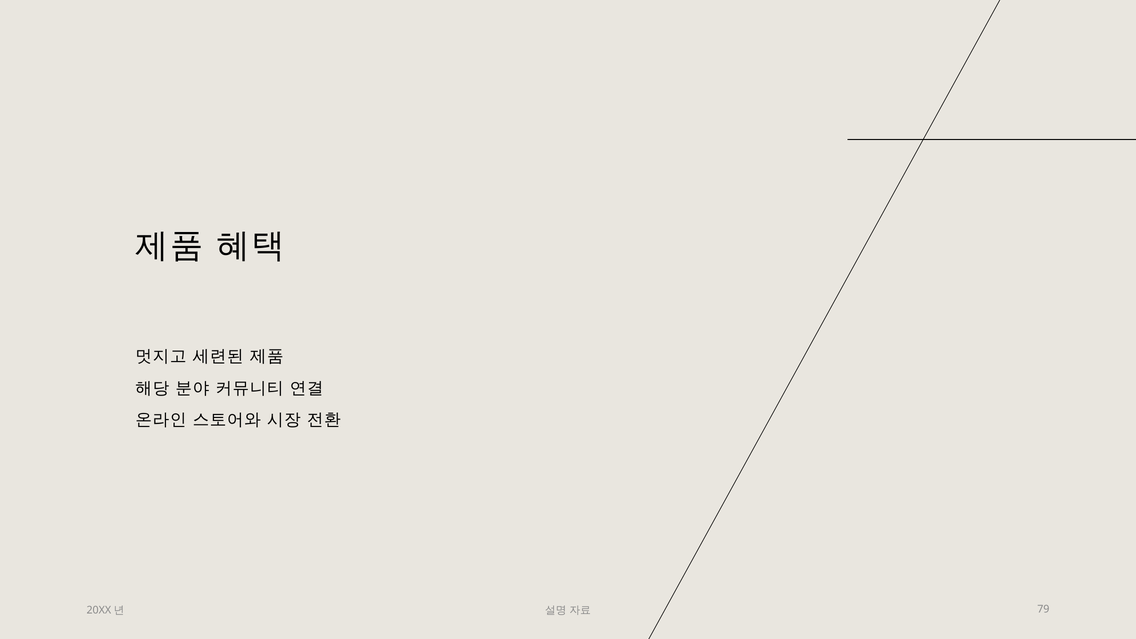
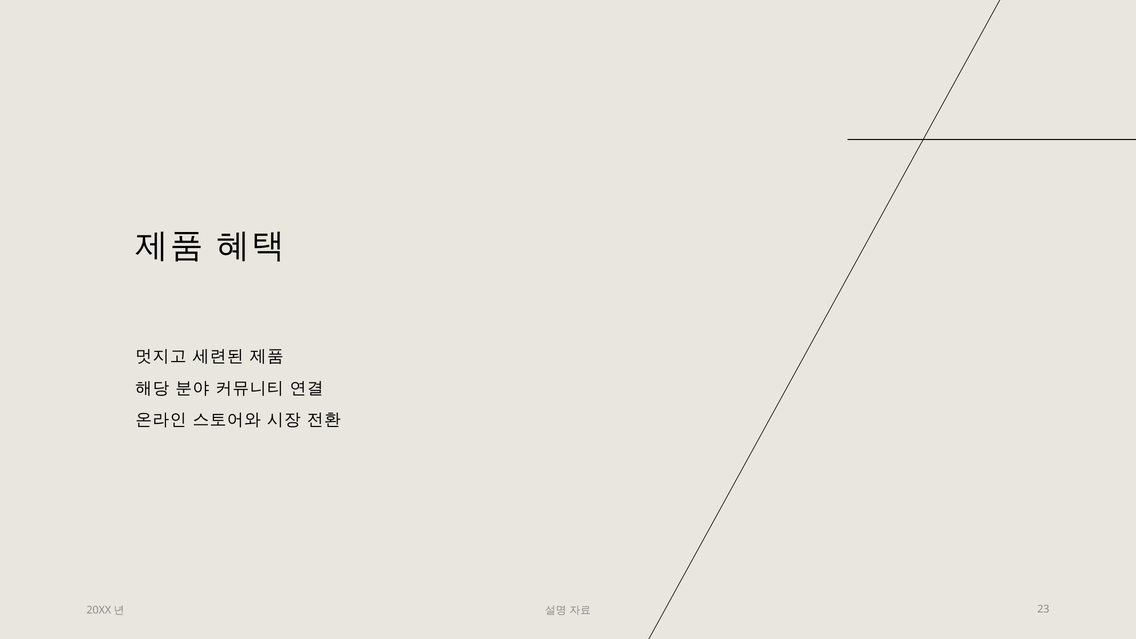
79: 79 -> 23
